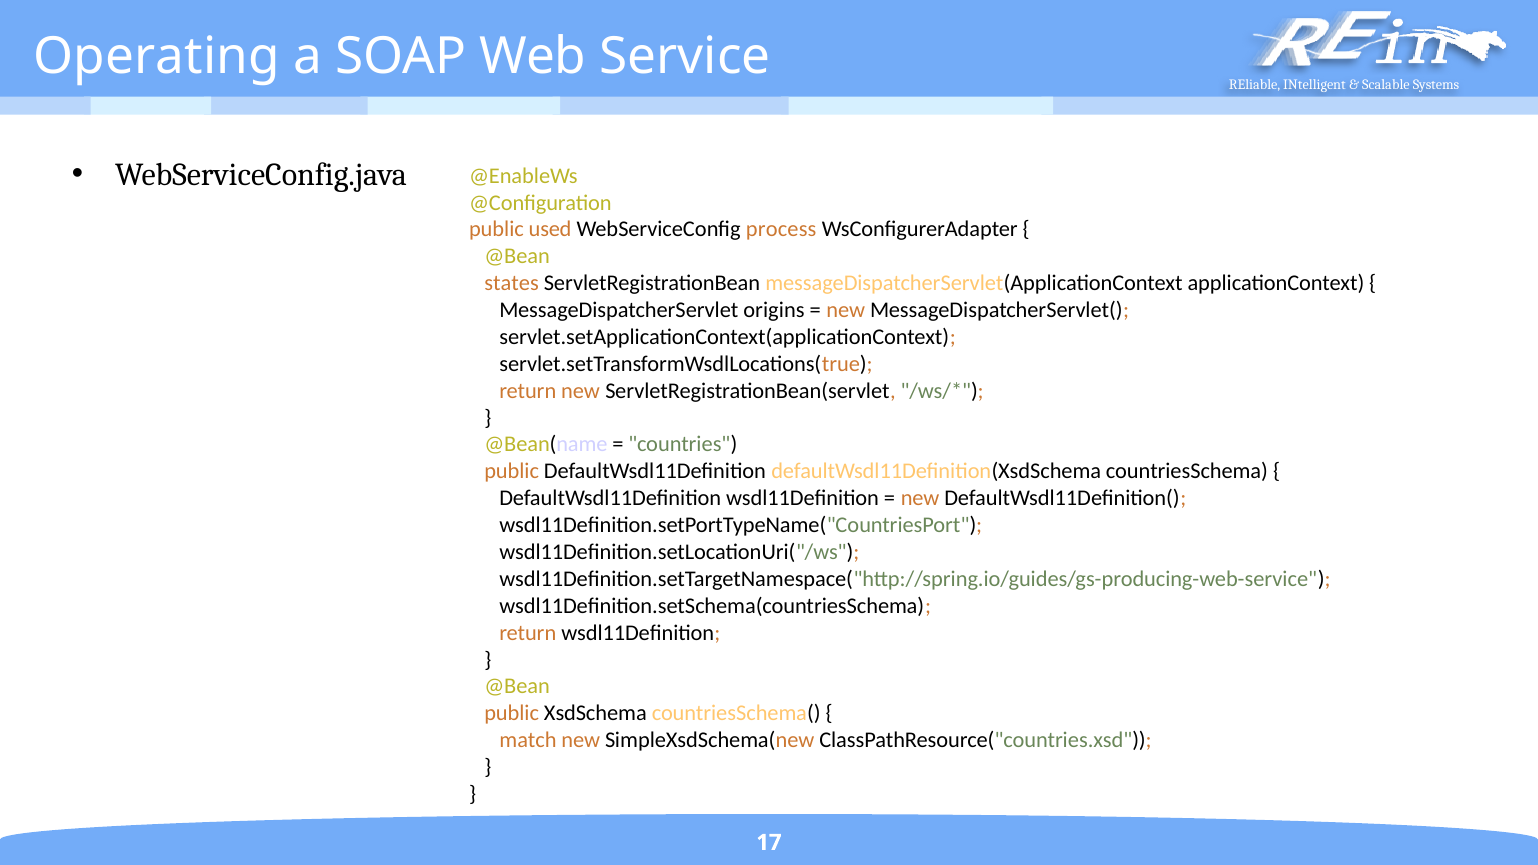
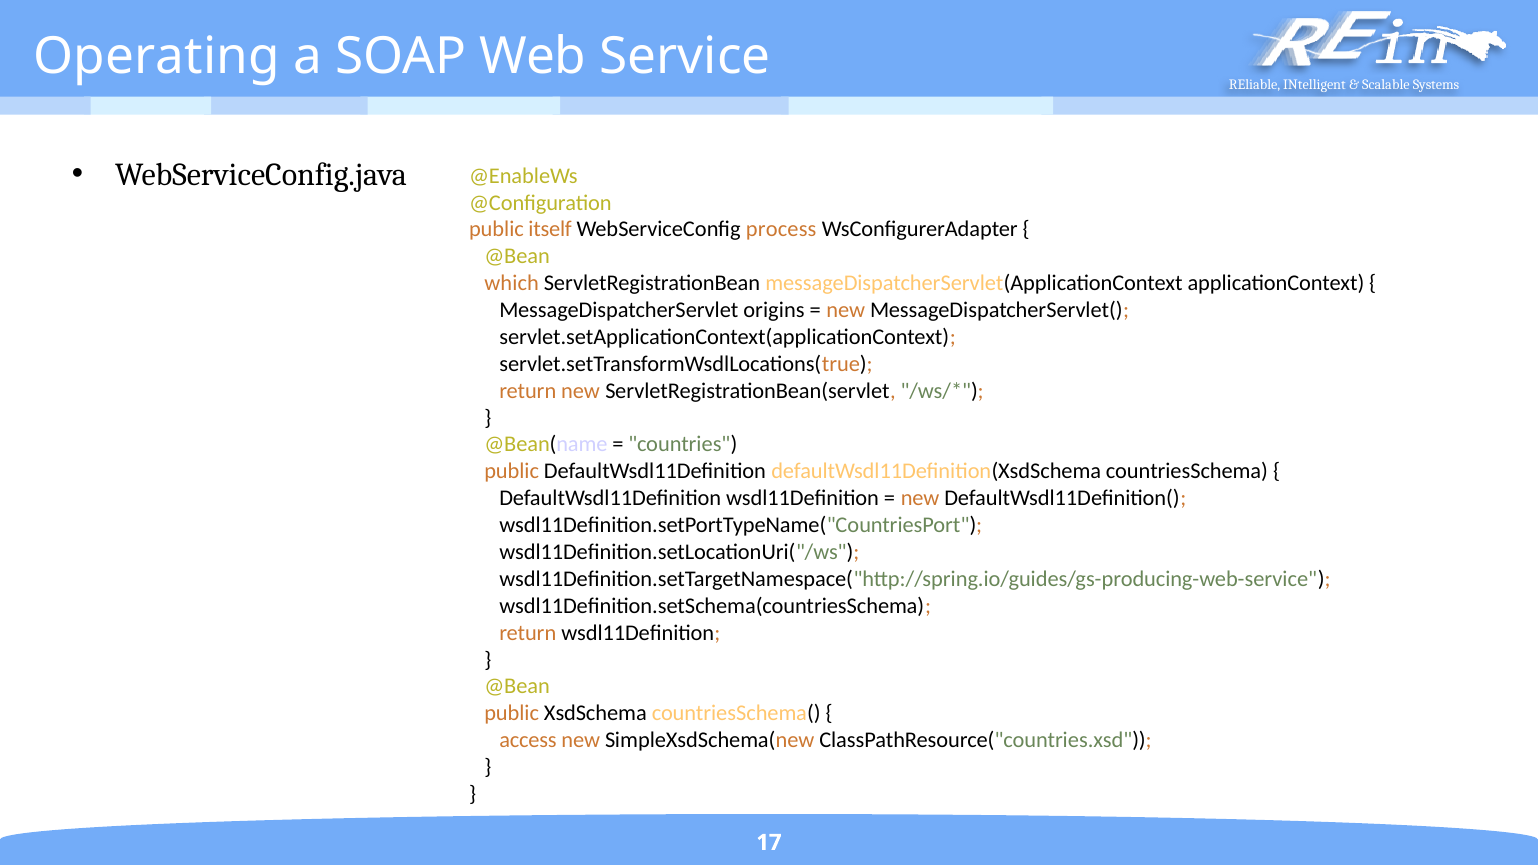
used: used -> itself
states: states -> which
match: match -> access
